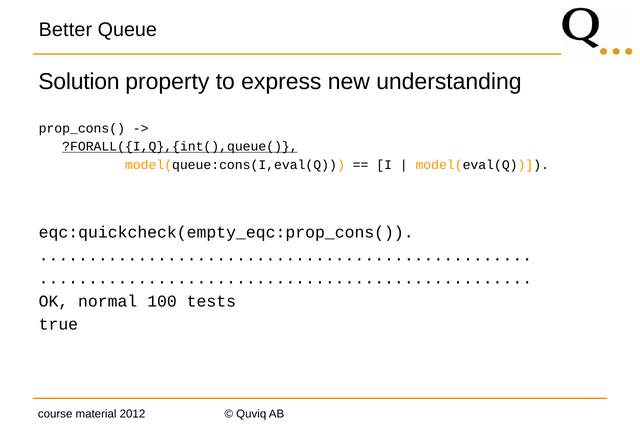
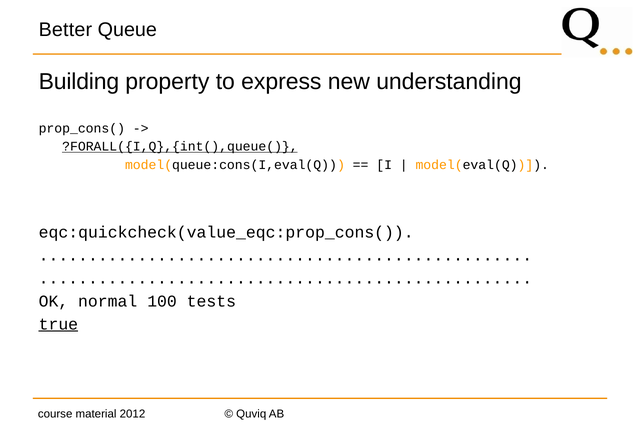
Solution: Solution -> Building
eqc:quickcheck(empty_eqc:prop_cons(: eqc:quickcheck(empty_eqc:prop_cons( -> eqc:quickcheck(value_eqc:prop_cons(
true underline: none -> present
